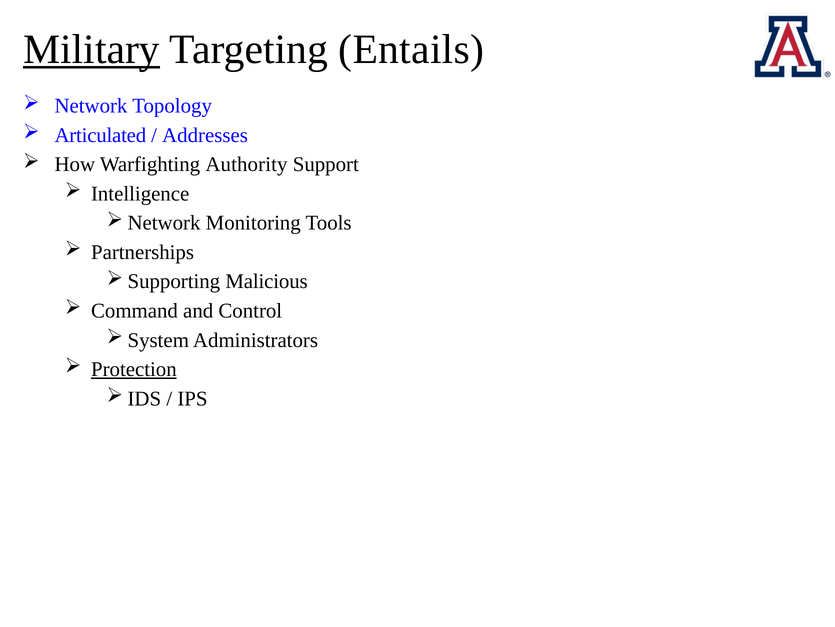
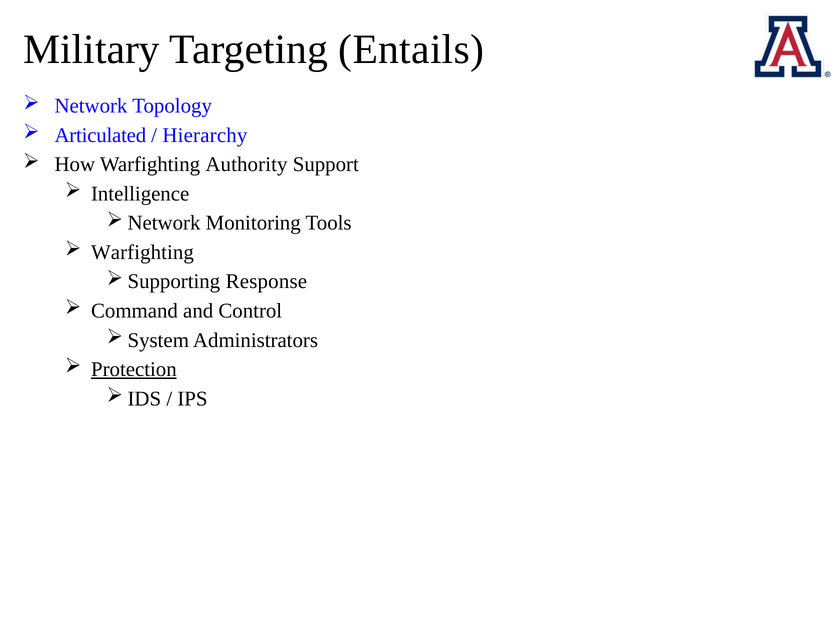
Military underline: present -> none
Addresses: Addresses -> Hierarchy
Partnerships at (143, 252): Partnerships -> Warfighting
Malicious: Malicious -> Response
